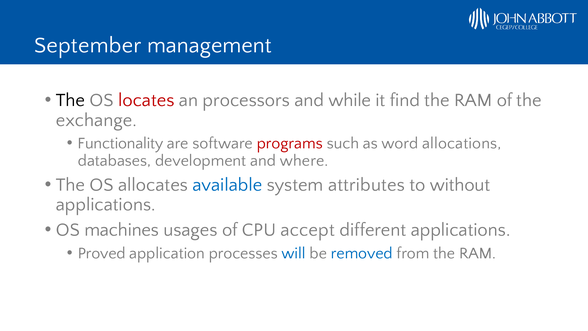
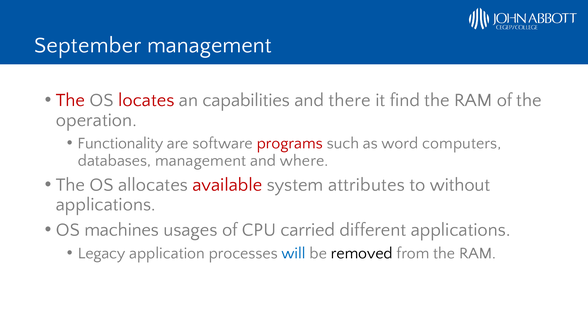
The at (70, 100) colour: black -> red
processors: processors -> capabilities
while: while -> there
exchange: exchange -> operation
allocations: allocations -> computers
databases development: development -> management
available colour: blue -> red
accept: accept -> carried
Proved: Proved -> Legacy
removed colour: blue -> black
